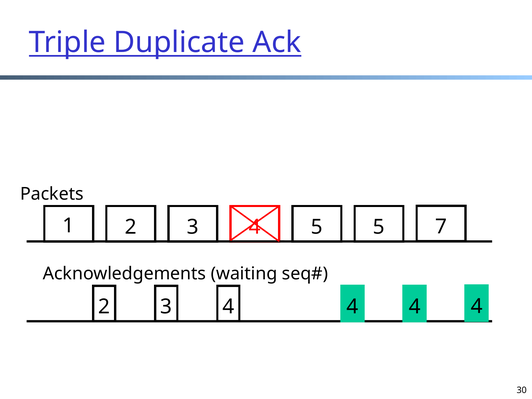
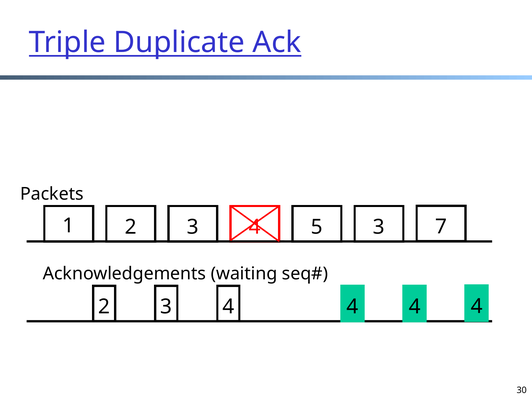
5 5: 5 -> 3
